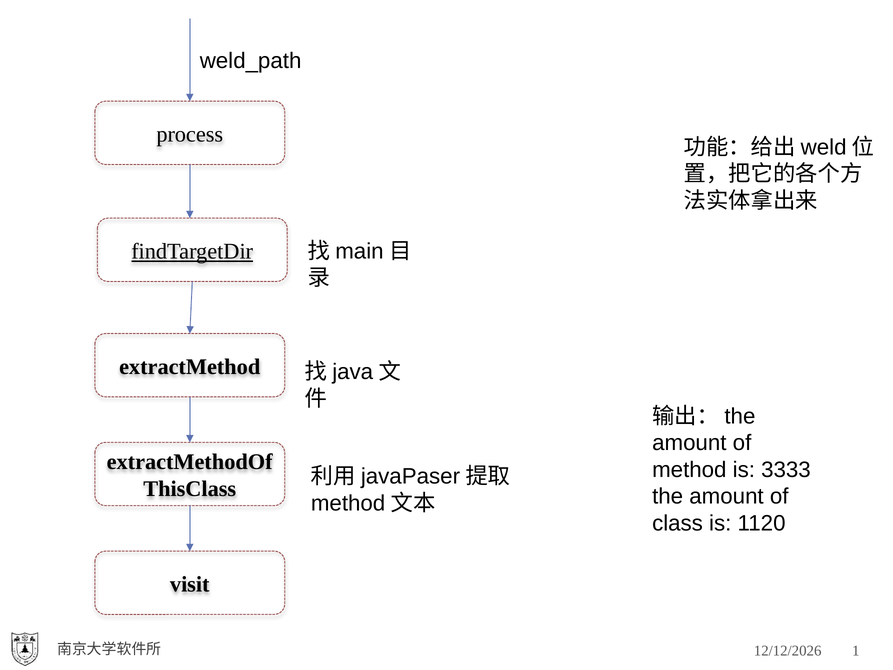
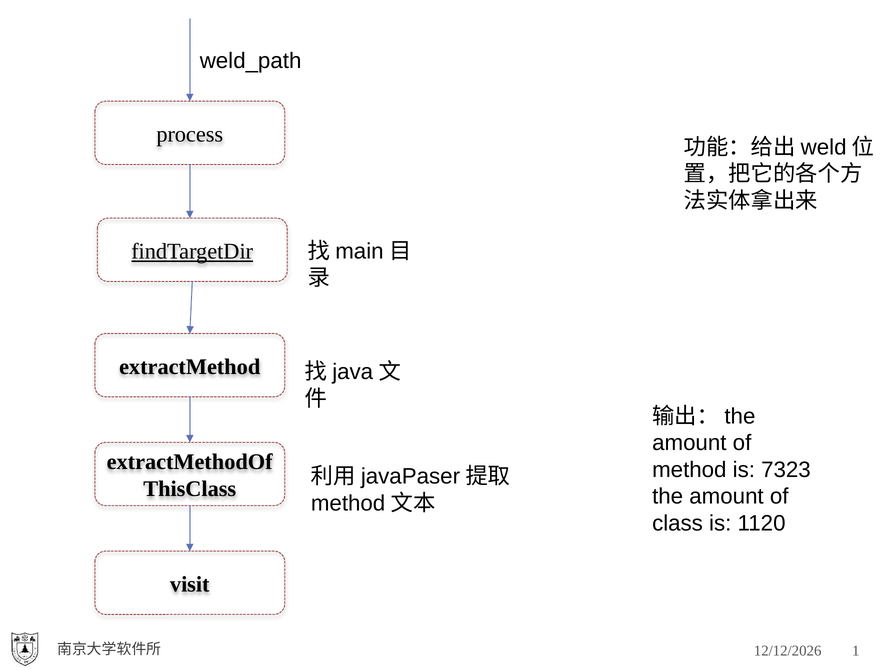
3333: 3333 -> 7323
